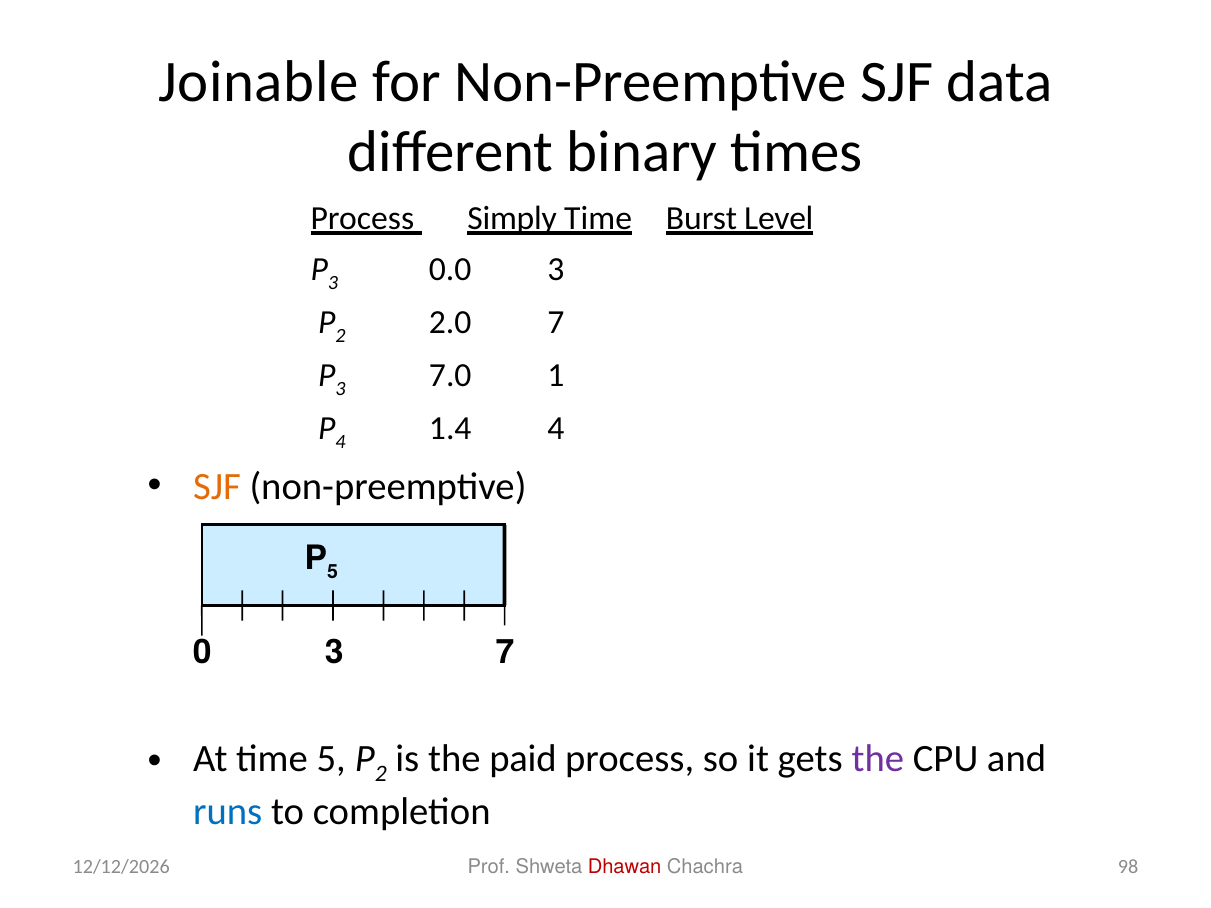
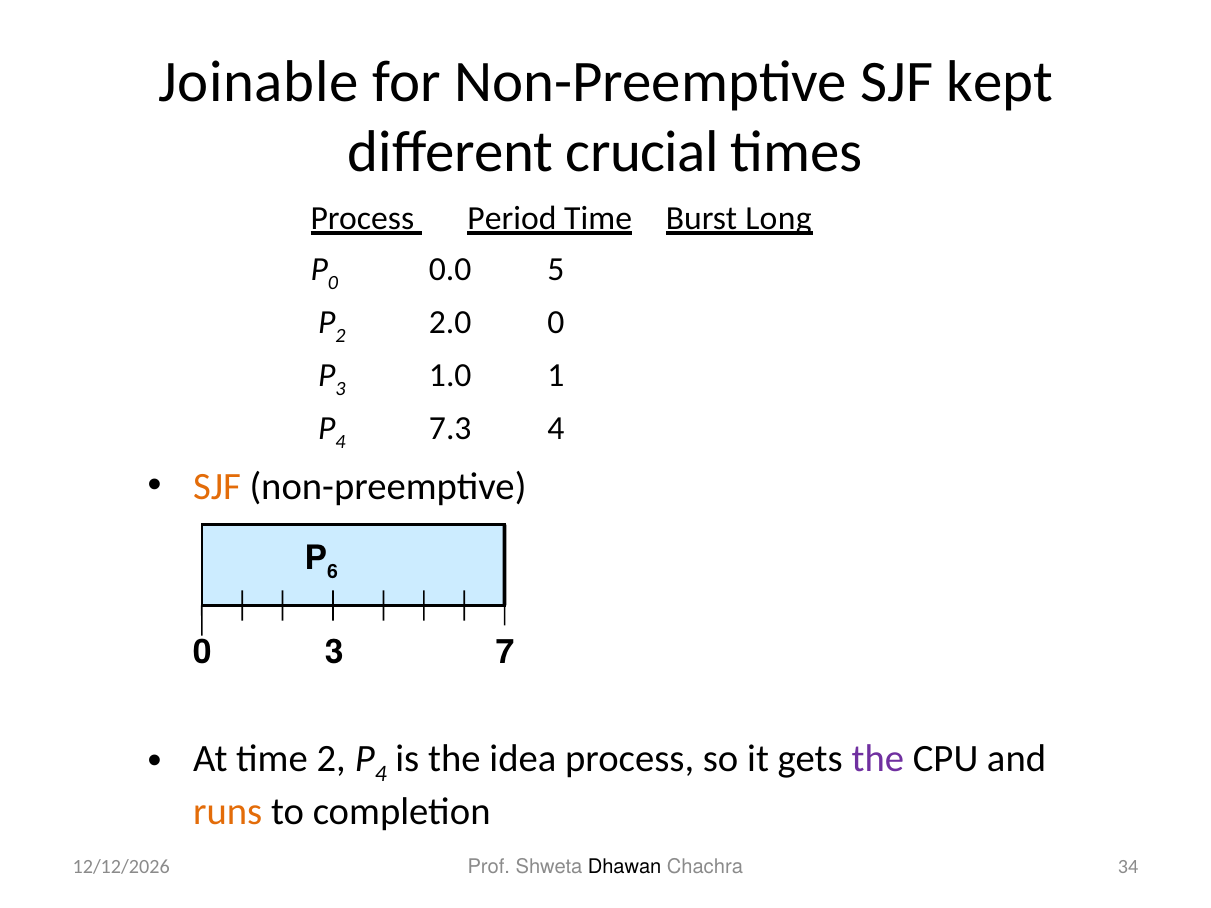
data: data -> kept
binary: binary -> crucial
Simply: Simply -> Period
Level: Level -> Long
3 at (333, 283): 3 -> 0
0.0 3: 3 -> 5
2.0 7: 7 -> 0
7.0: 7.0 -> 1.0
1.4: 1.4 -> 7.3
5 at (332, 572): 5 -> 6
time 5: 5 -> 2
2 at (381, 774): 2 -> 4
paid: paid -> idea
runs colour: blue -> orange
98: 98 -> 34
Dhawan colour: red -> black
